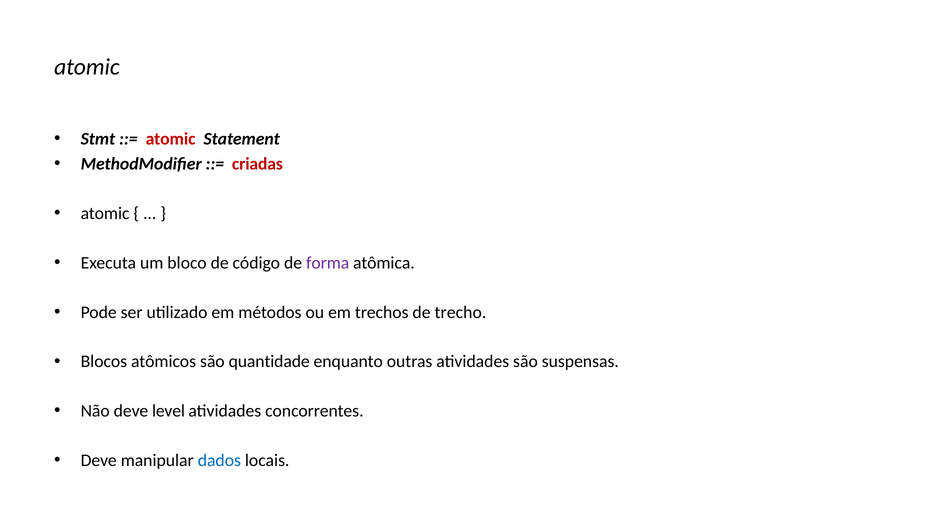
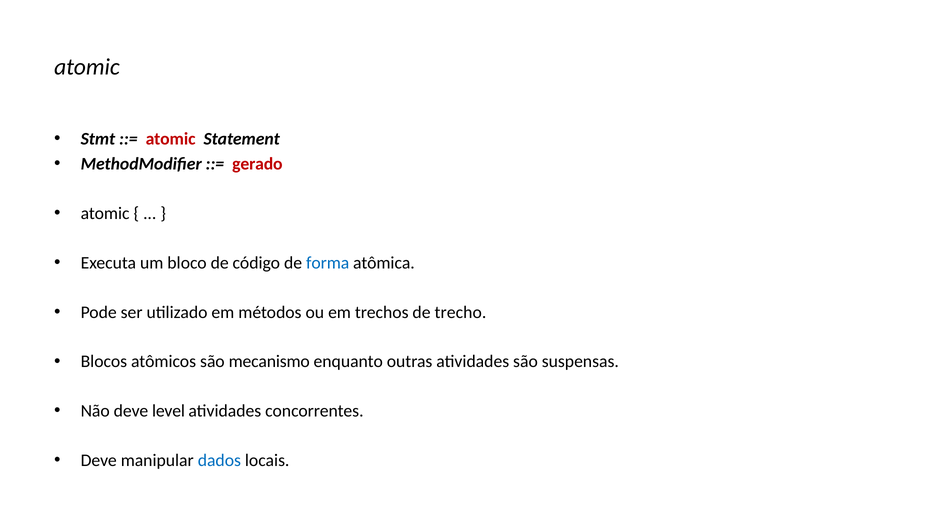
criadas: criadas -> gerado
forma colour: purple -> blue
quantidade: quantidade -> mecanismo
